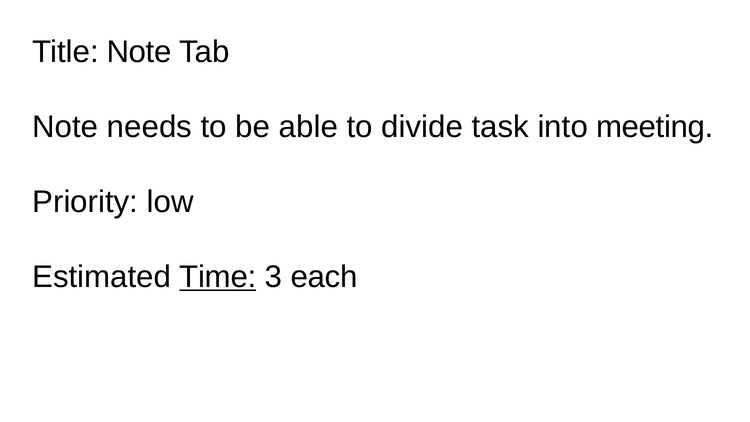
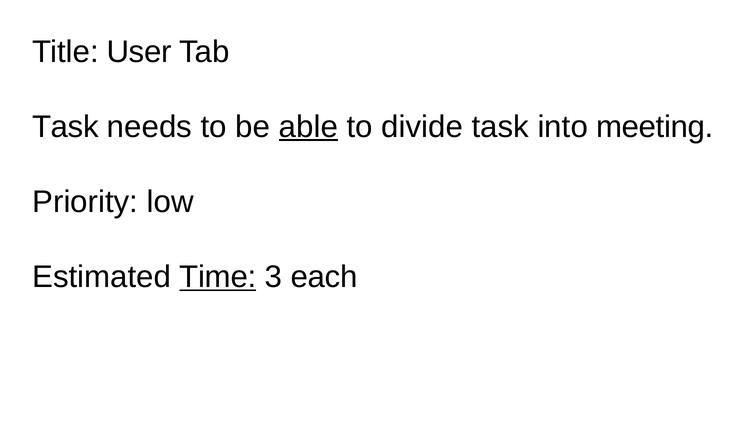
Title Note: Note -> User
Note at (65, 127): Note -> Task
able underline: none -> present
